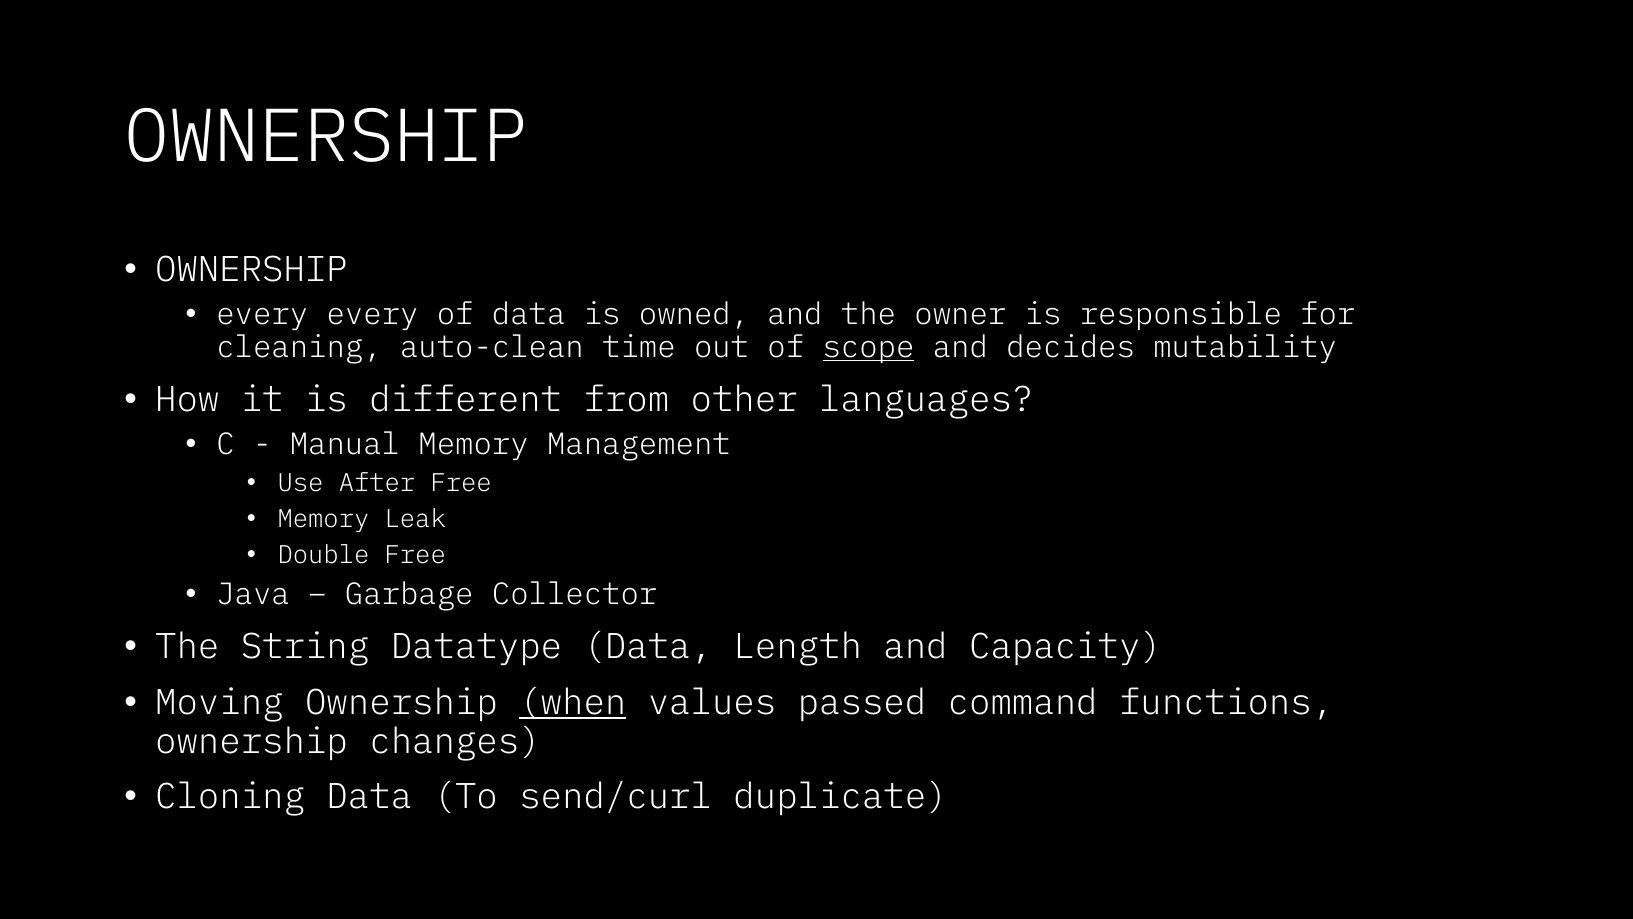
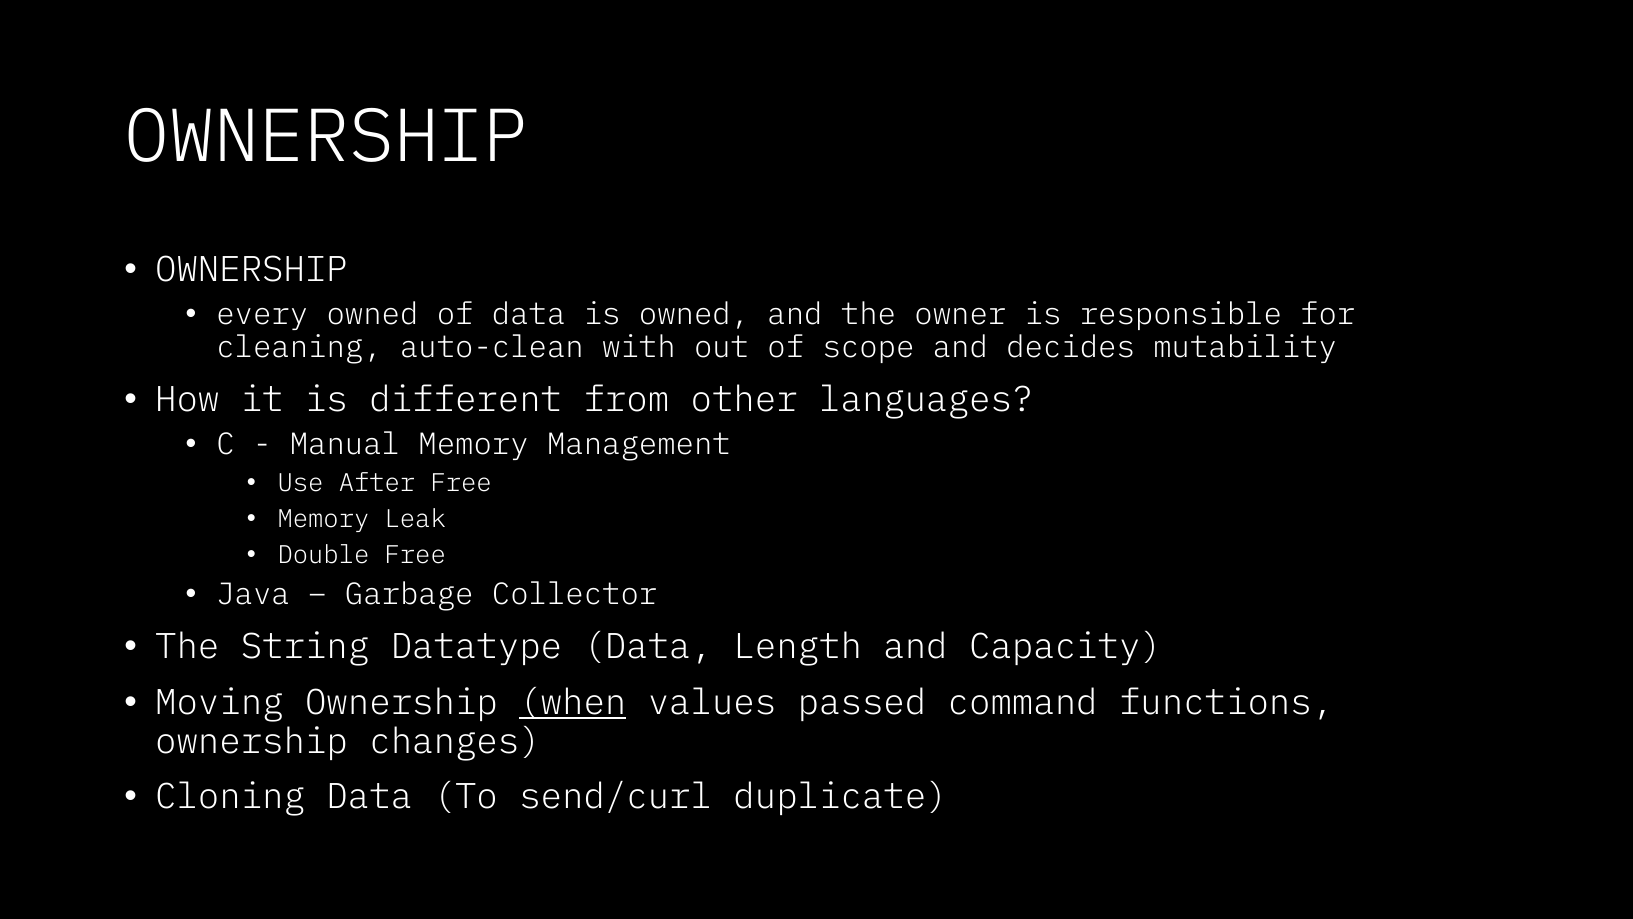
every every: every -> owned
time: time -> with
scope underline: present -> none
